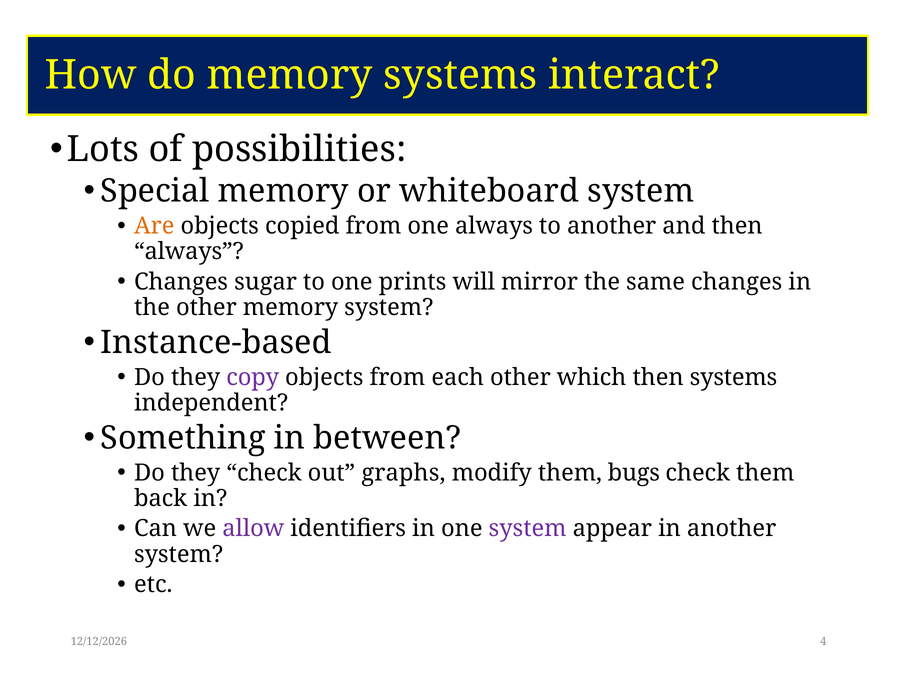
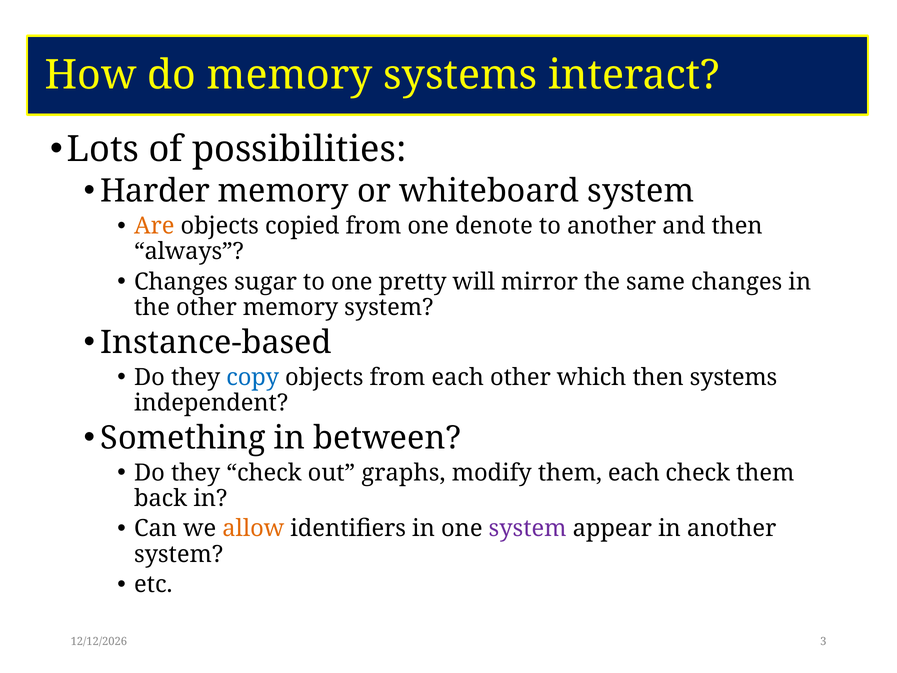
Special: Special -> Harder
one always: always -> denote
prints: prints -> pretty
copy colour: purple -> blue
them bugs: bugs -> each
allow colour: purple -> orange
4: 4 -> 3
